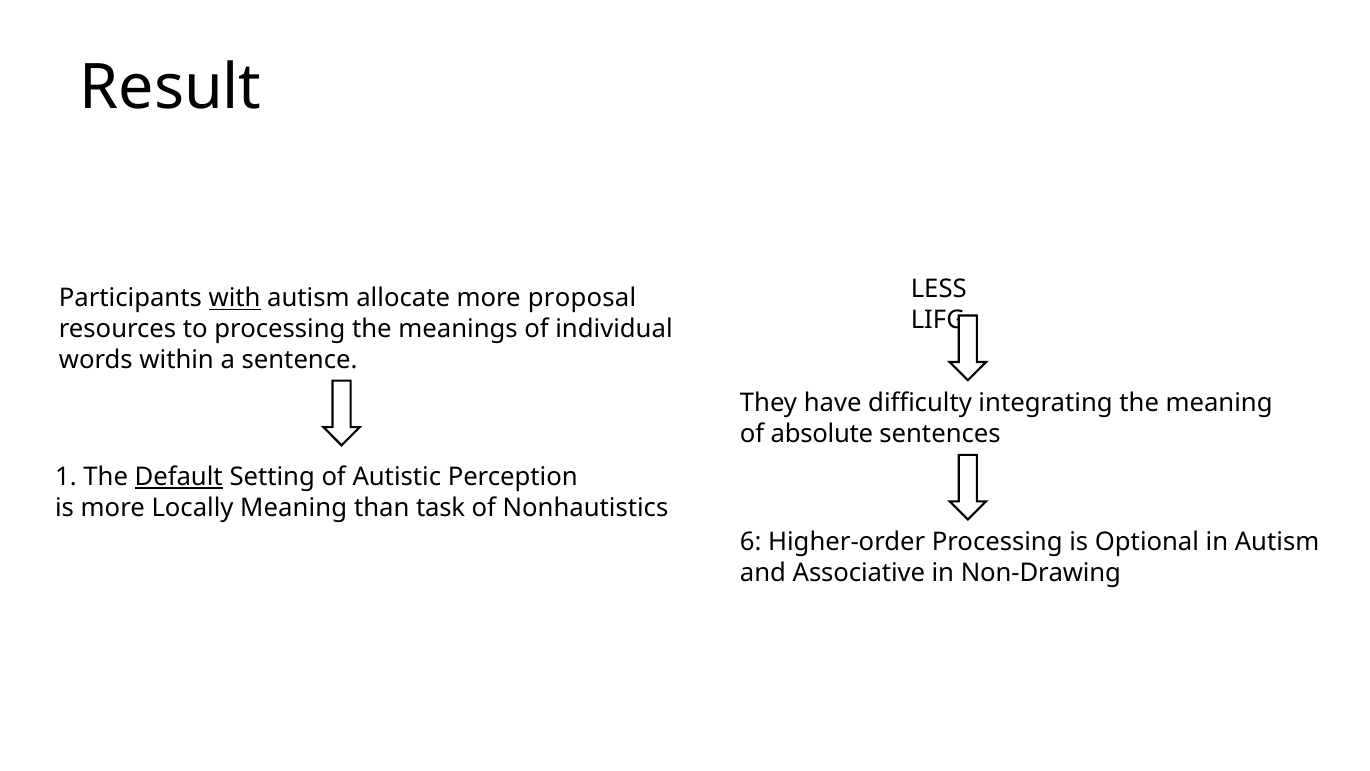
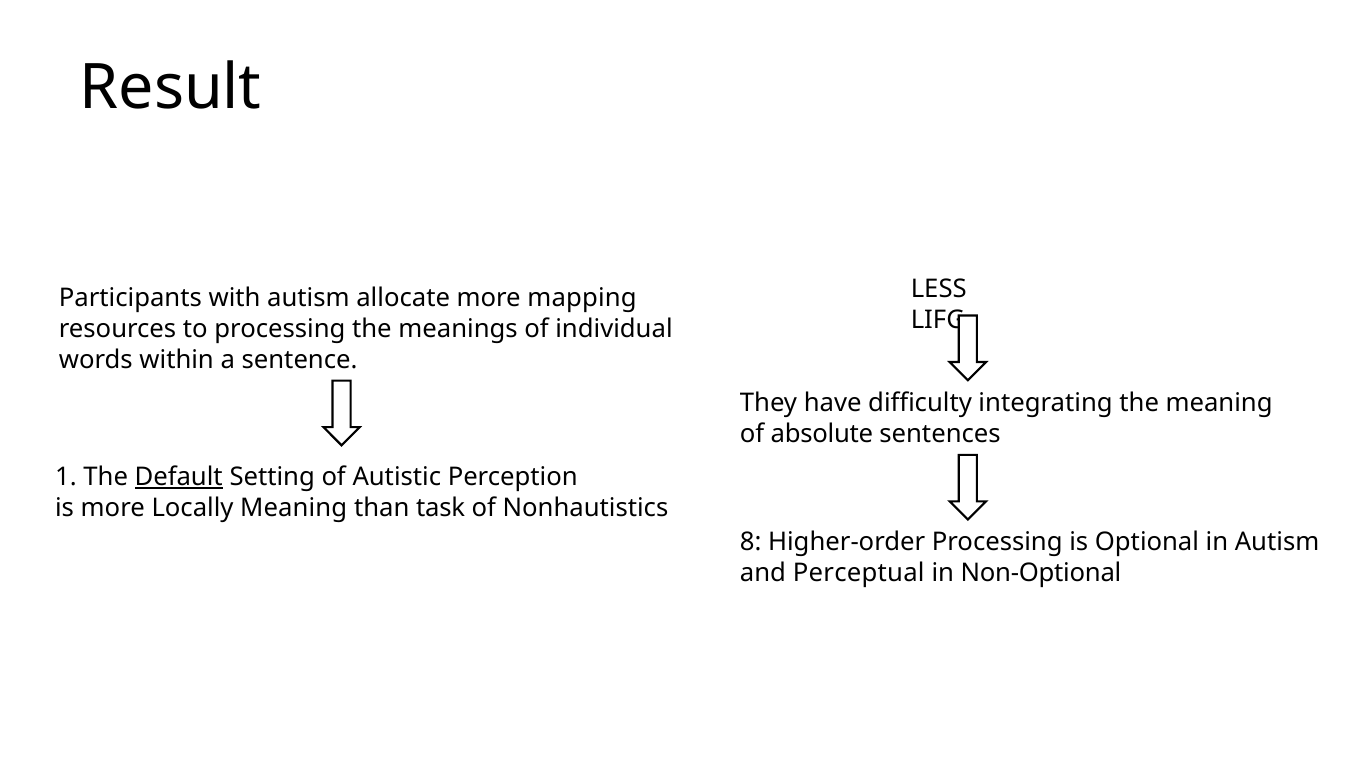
with underline: present -> none
proposal: proposal -> mapping
6: 6 -> 8
Associative: Associative -> Perceptual
Non-Drawing: Non-Drawing -> Non-Optional
